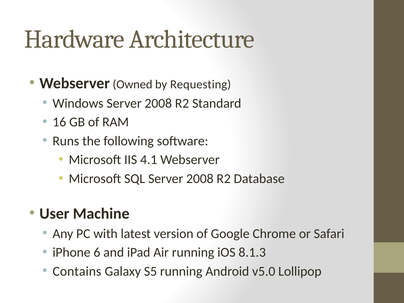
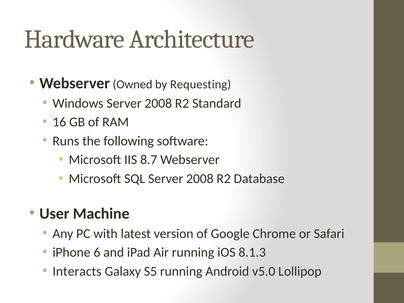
4.1: 4.1 -> 8.7
Contains: Contains -> Interacts
